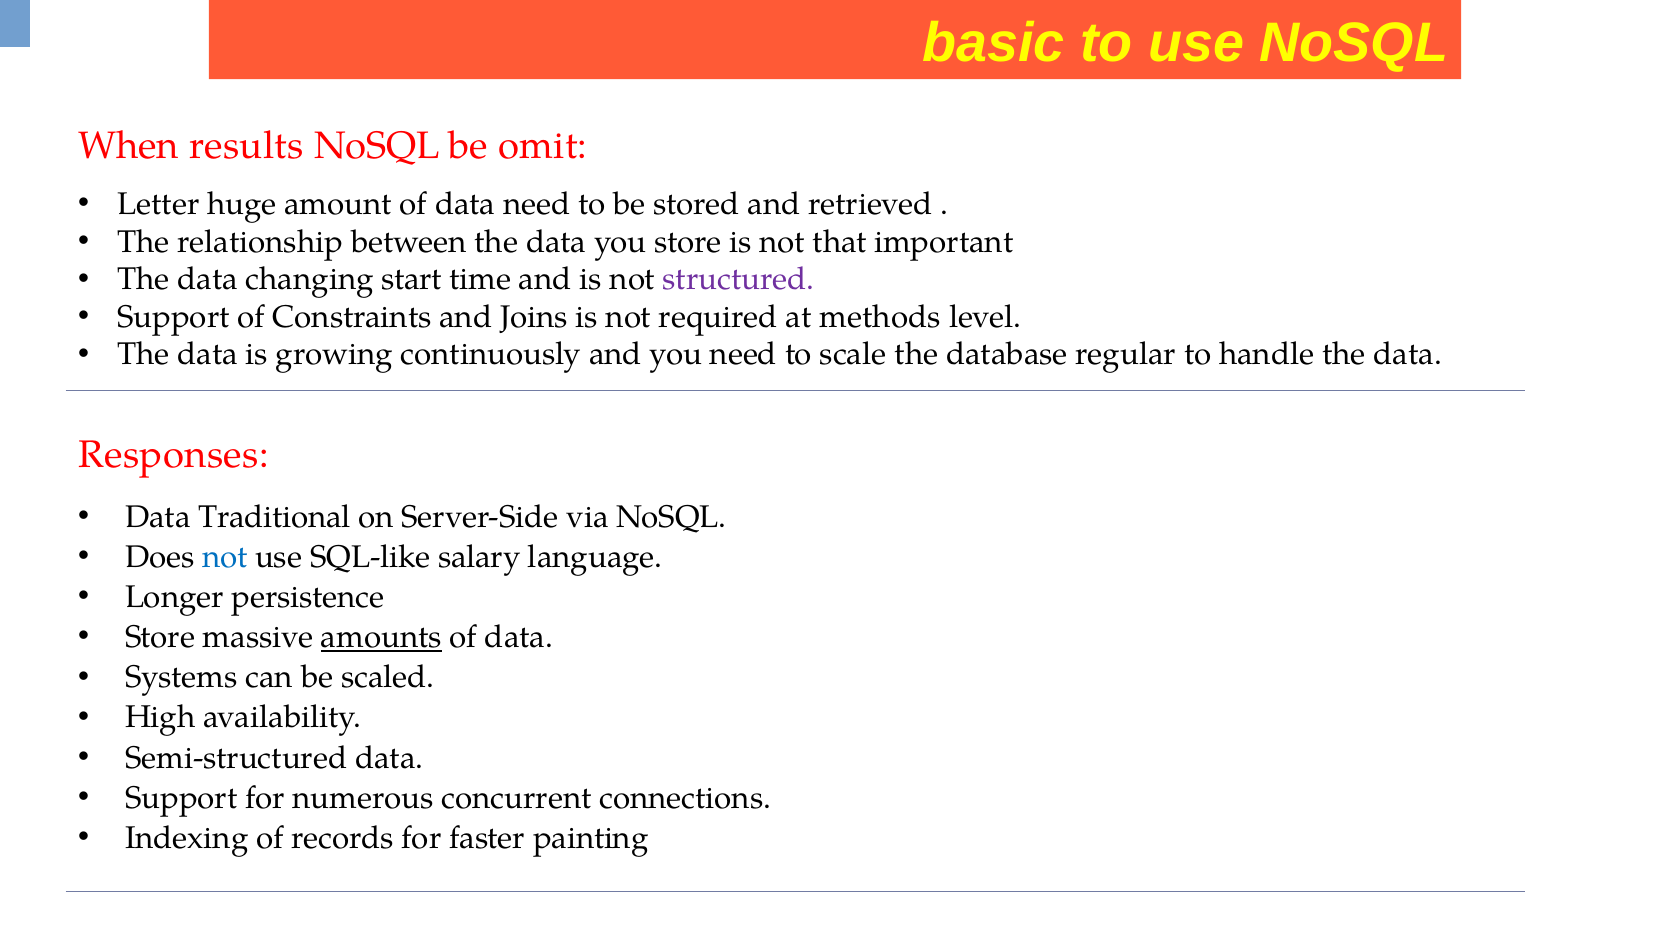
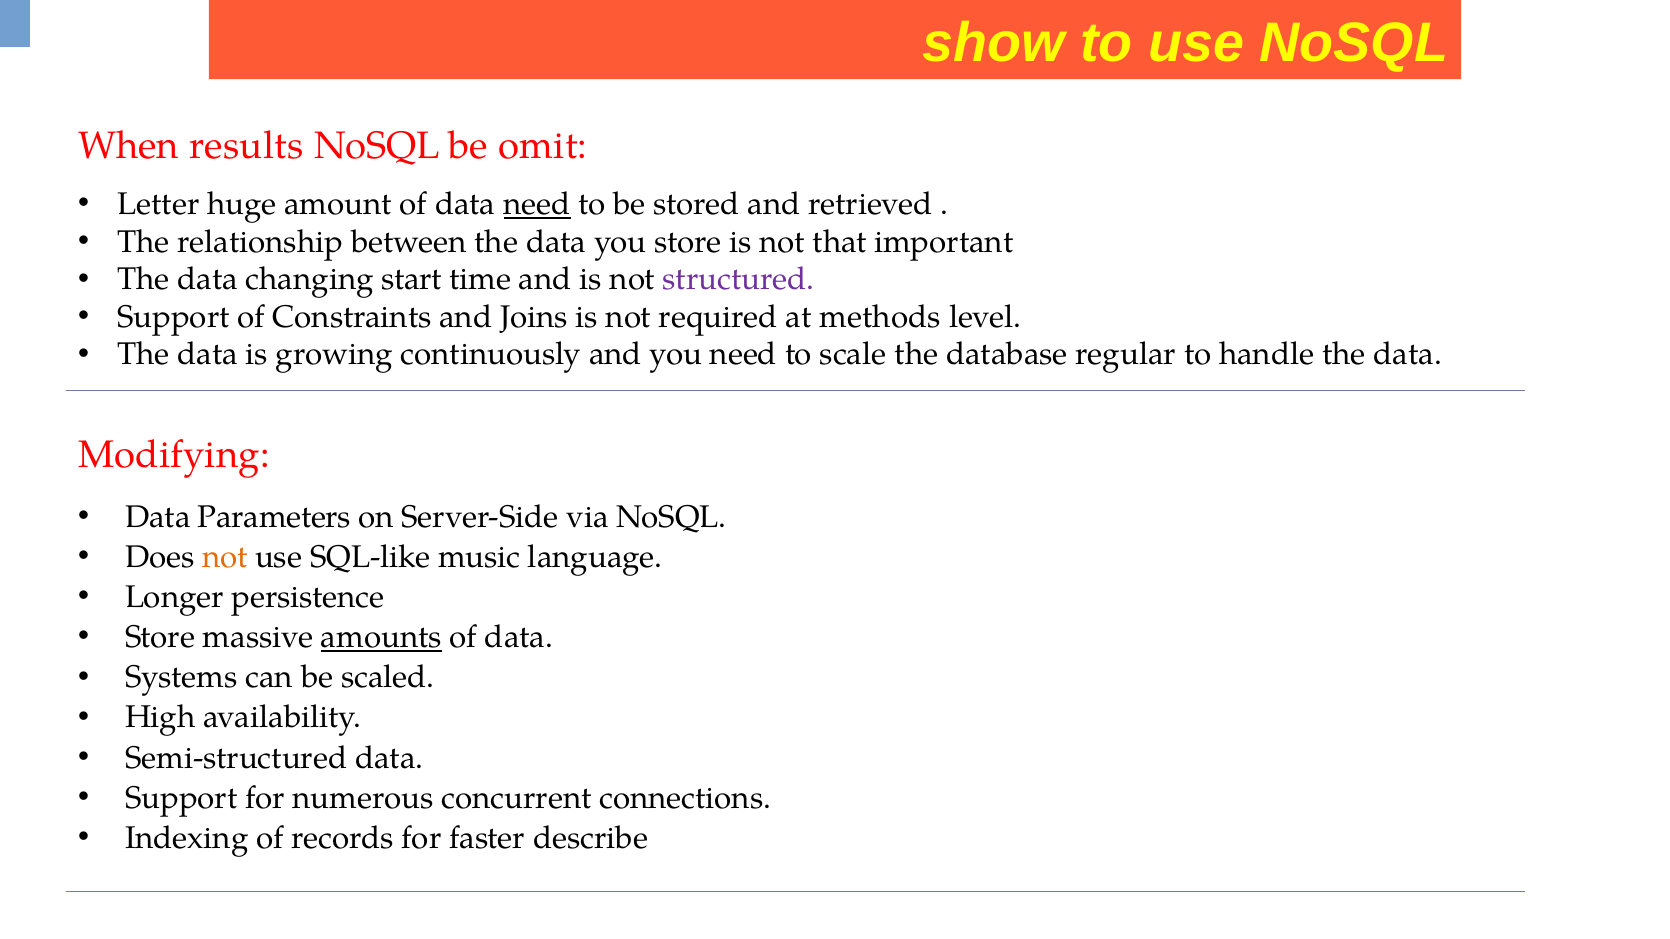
basic: basic -> show
need at (537, 204) underline: none -> present
Responses: Responses -> Modifying
Traditional: Traditional -> Parameters
not at (225, 557) colour: blue -> orange
salary: salary -> music
painting: painting -> describe
